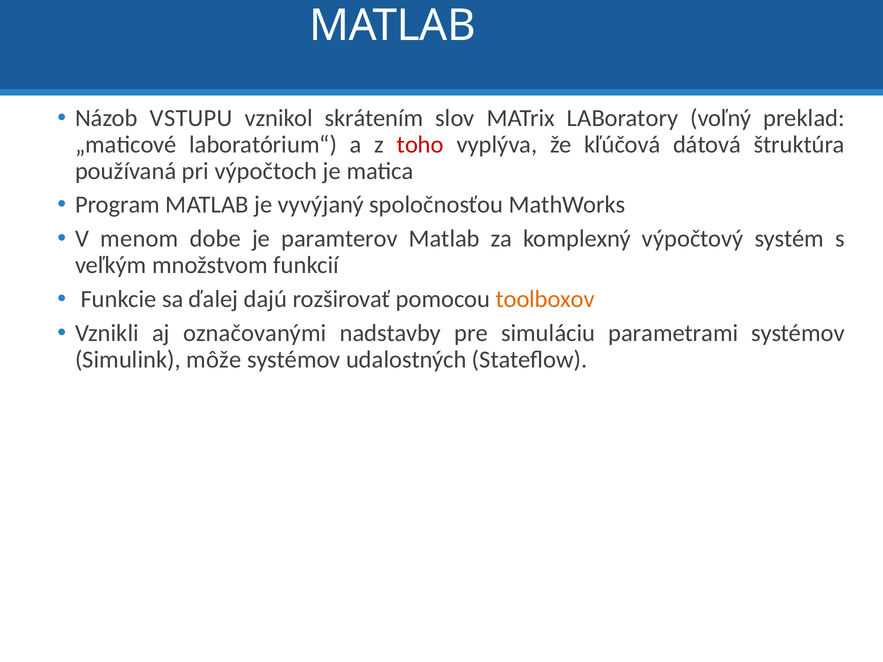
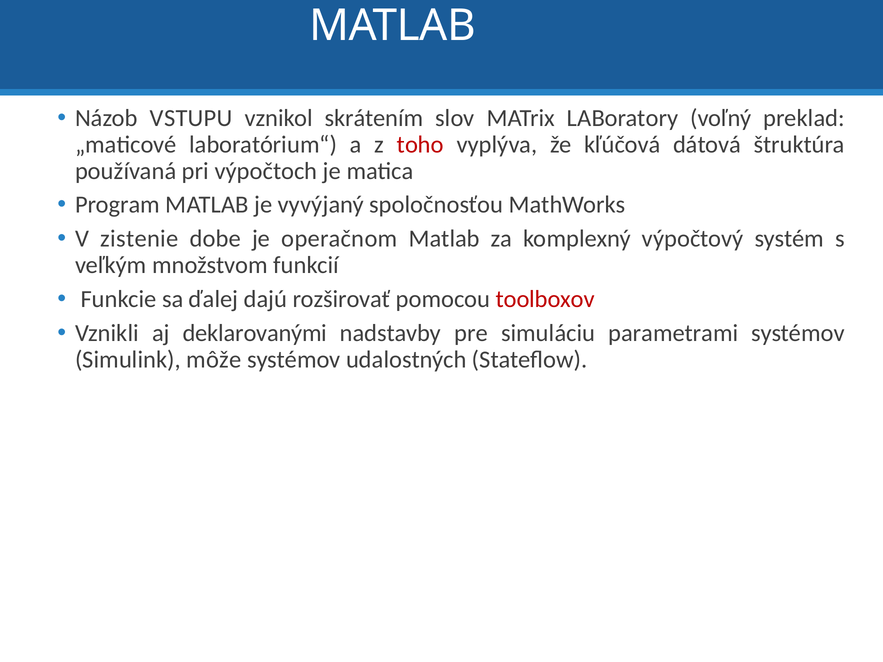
menom: menom -> zistenie
paramterov: paramterov -> operačnom
toolboxov colour: orange -> red
označovanými: označovanými -> deklarovanými
